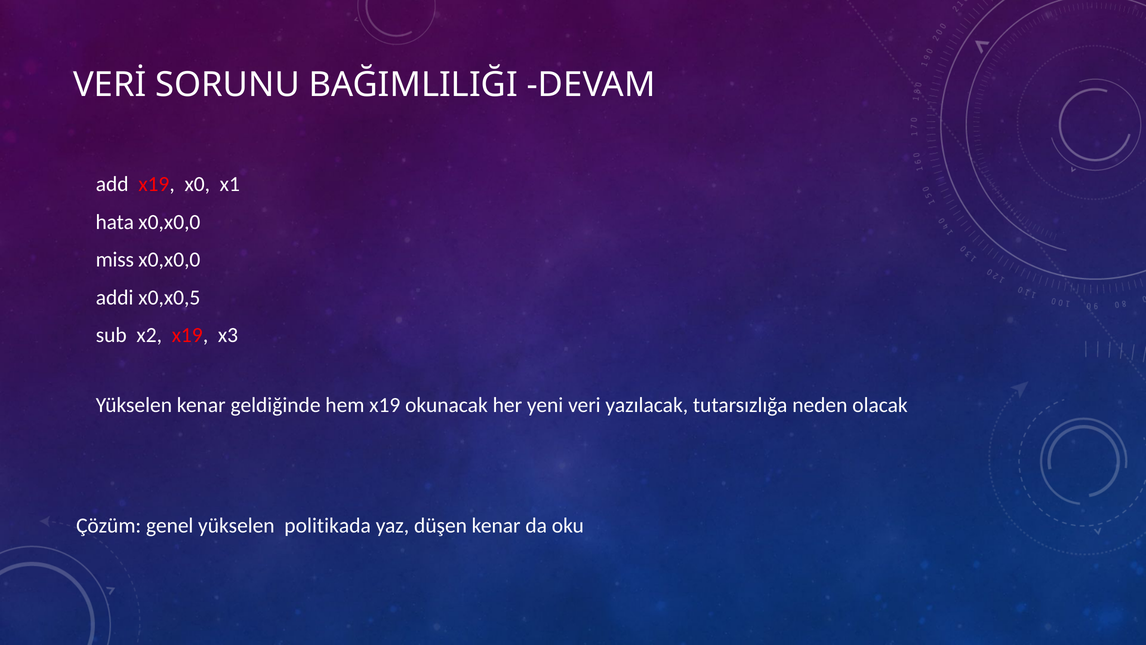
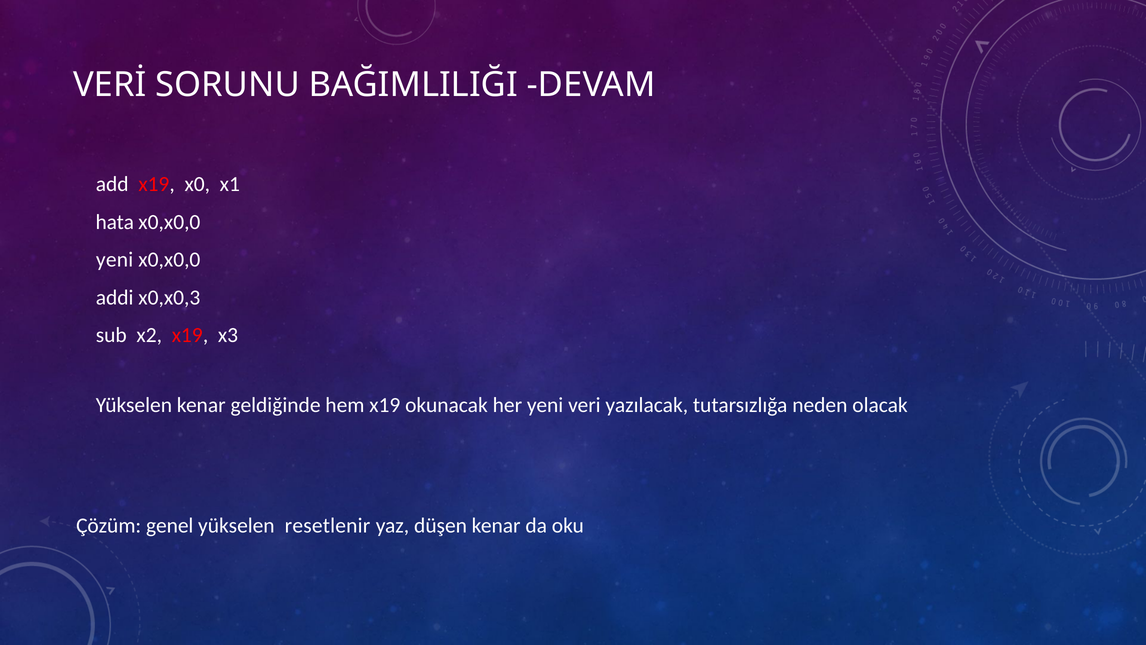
miss at (115, 260): miss -> yeni
x0,x0,5: x0,x0,5 -> x0,x0,3
politikada: politikada -> resetlenir
